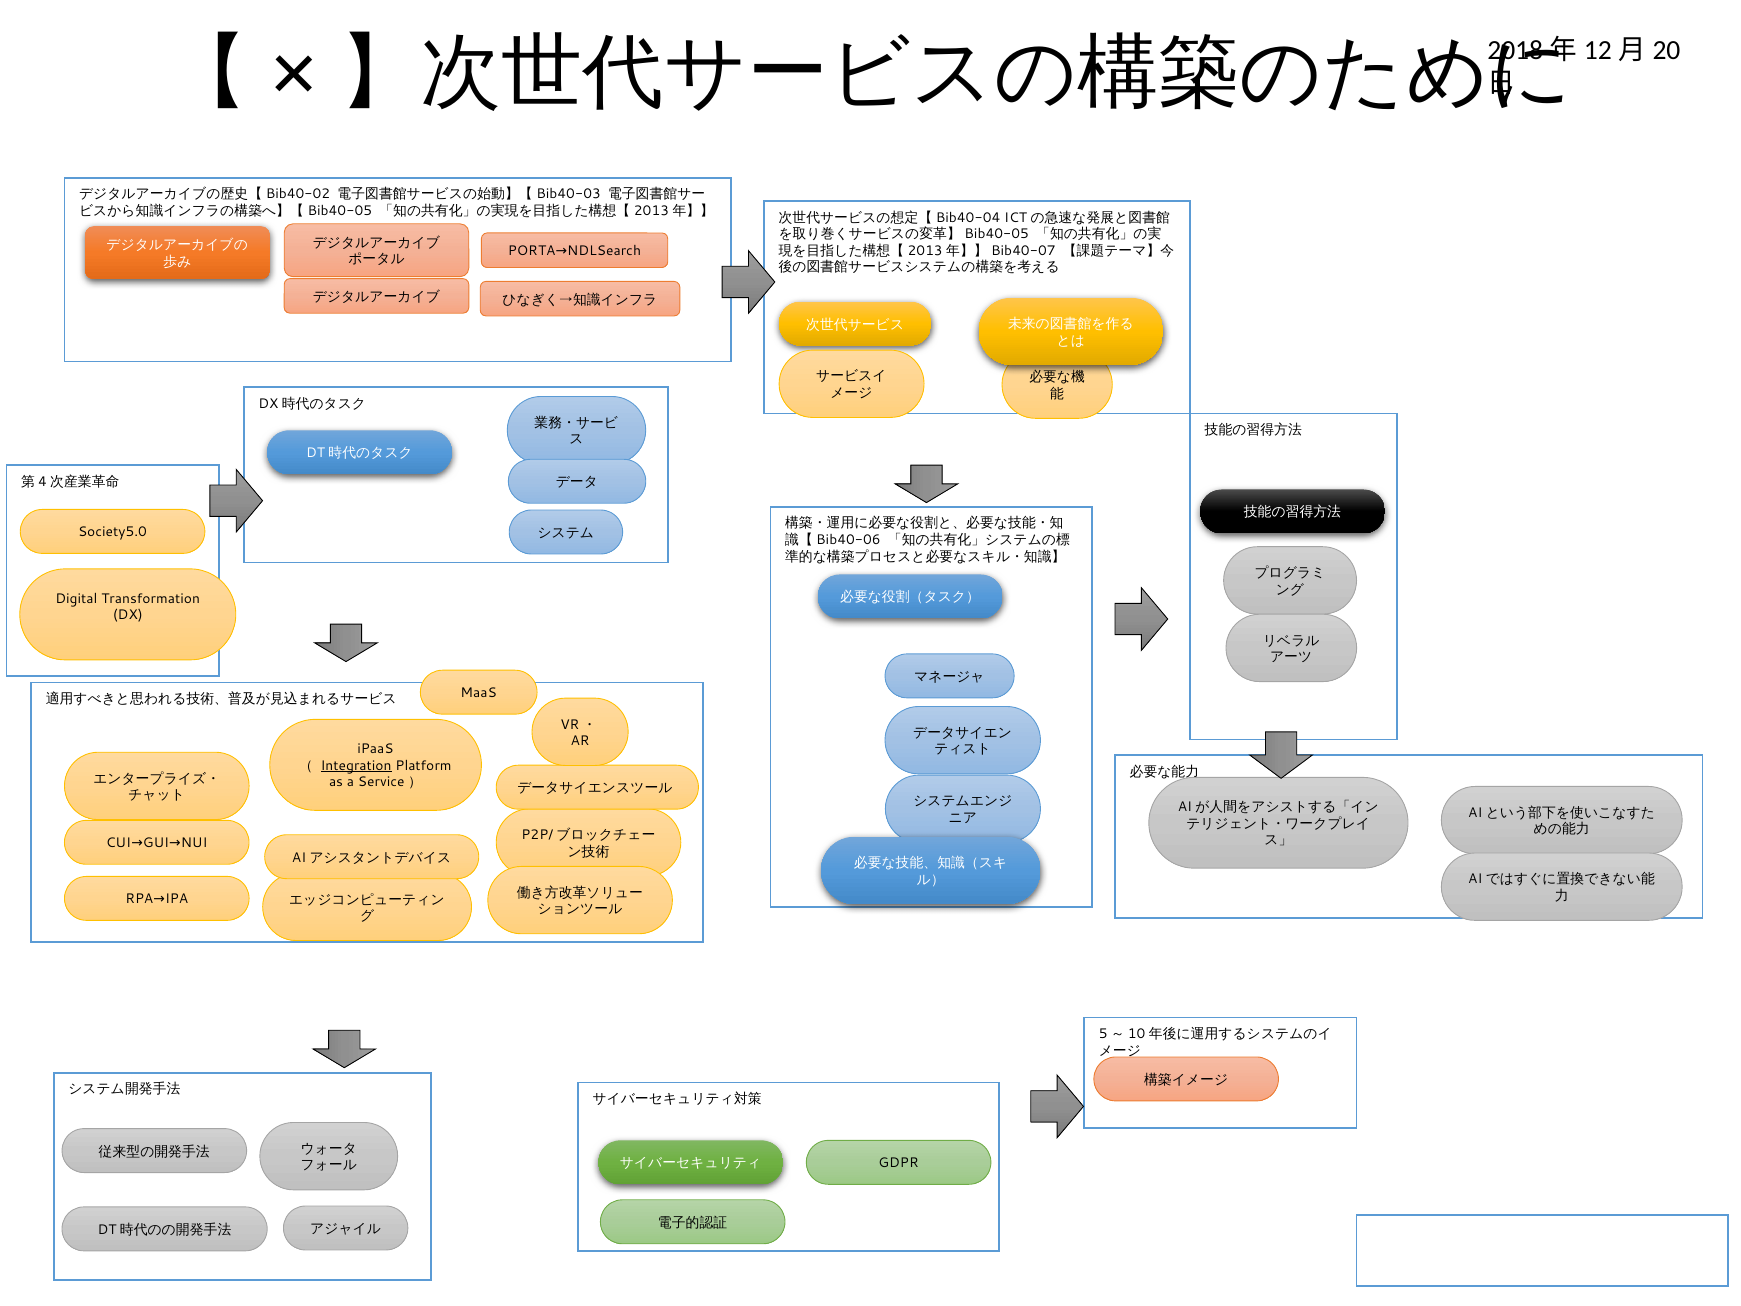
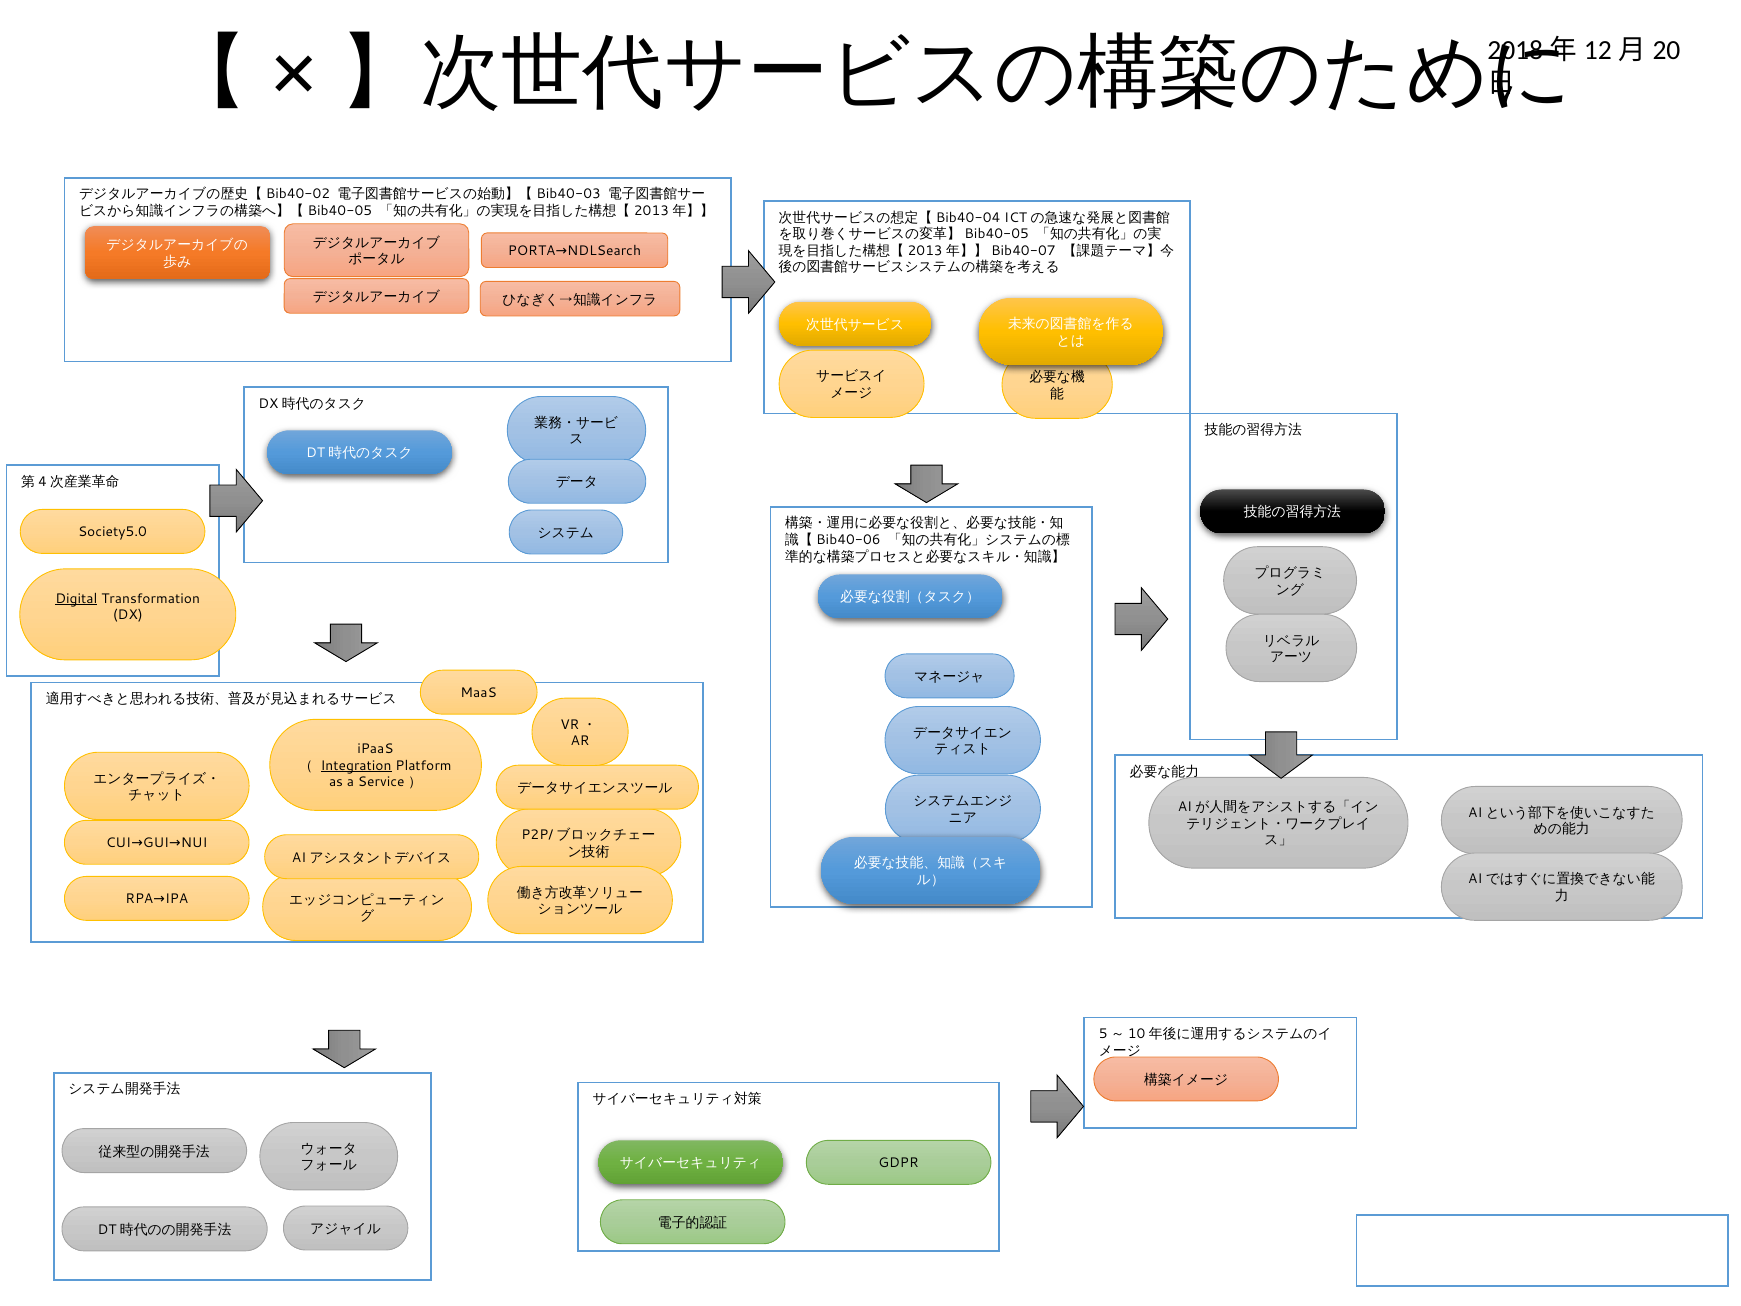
Digital underline: none -> present
